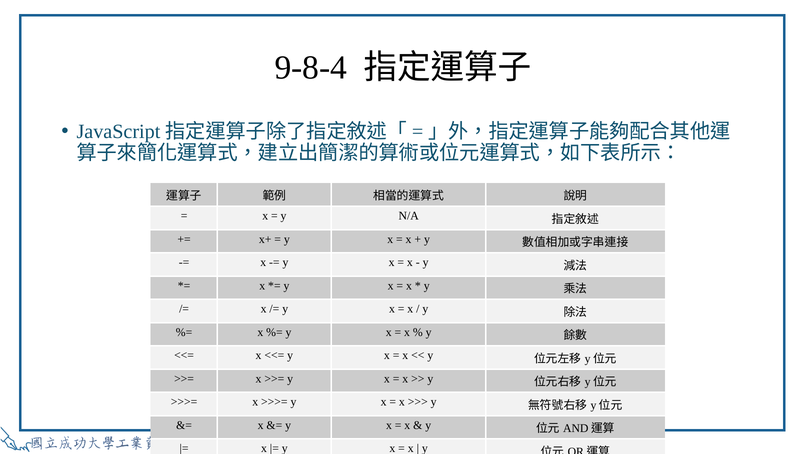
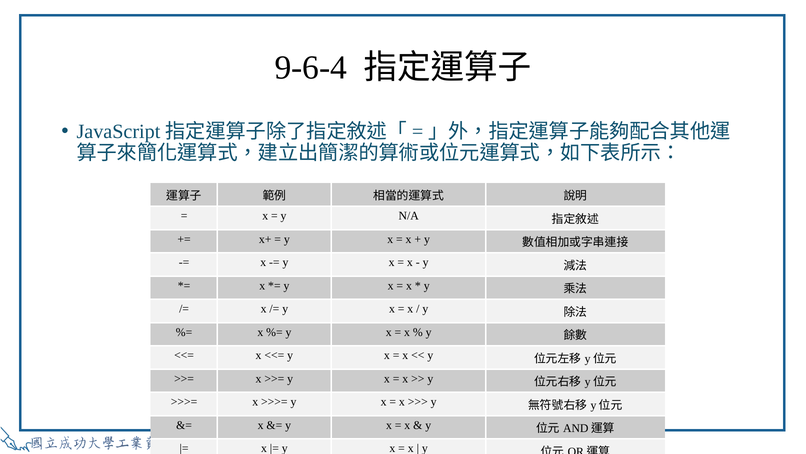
9-8-4: 9-8-4 -> 9-6-4
